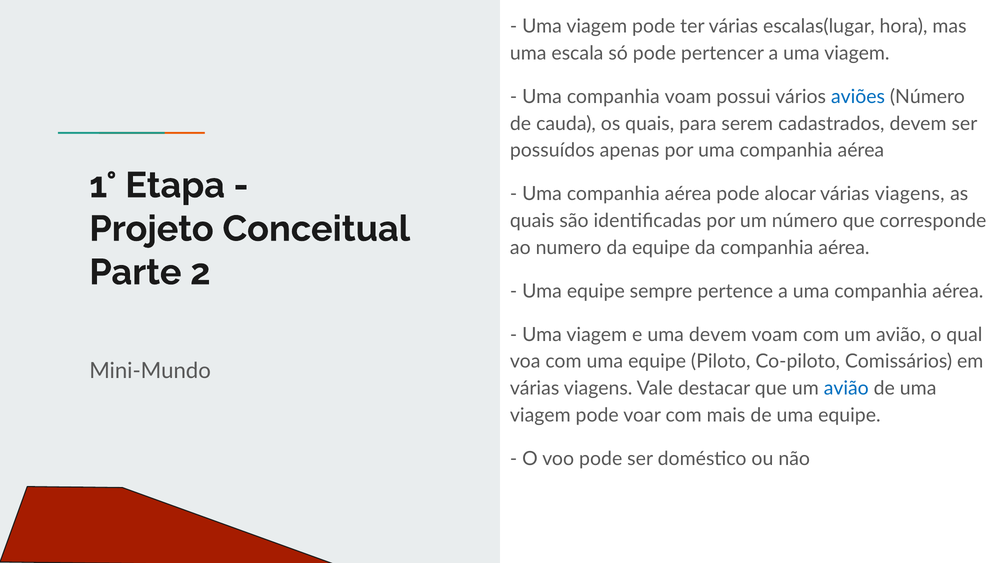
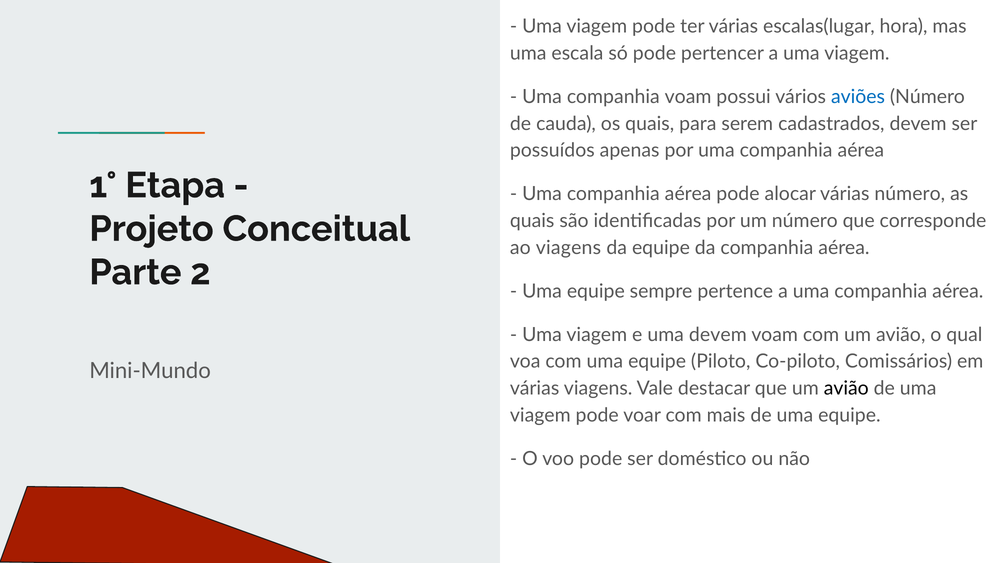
alocar várias viagens: viagens -> número
ao numero: numero -> viagens
avião at (846, 388) colour: blue -> black
